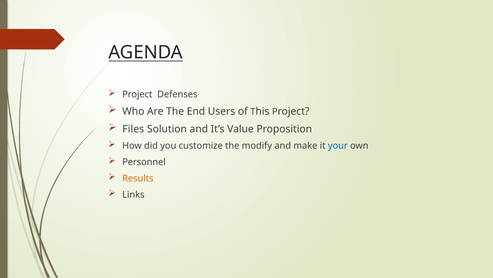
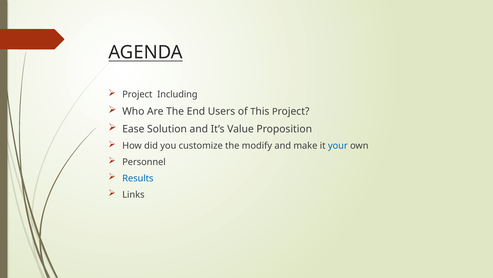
Defenses: Defenses -> Including
Files: Files -> Ease
Results colour: orange -> blue
